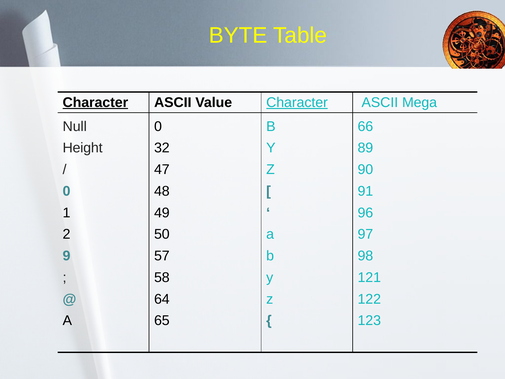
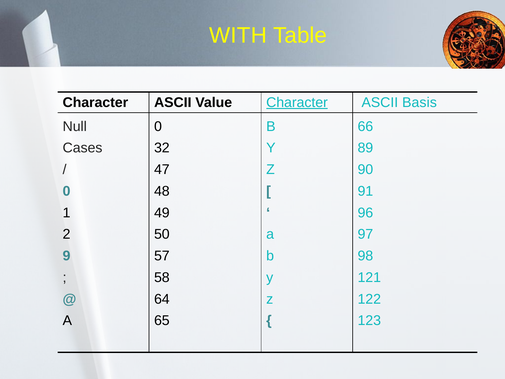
BYTE: BYTE -> WITH
Character at (95, 102) underline: present -> none
Mega: Mega -> Basis
Height: Height -> Cases
